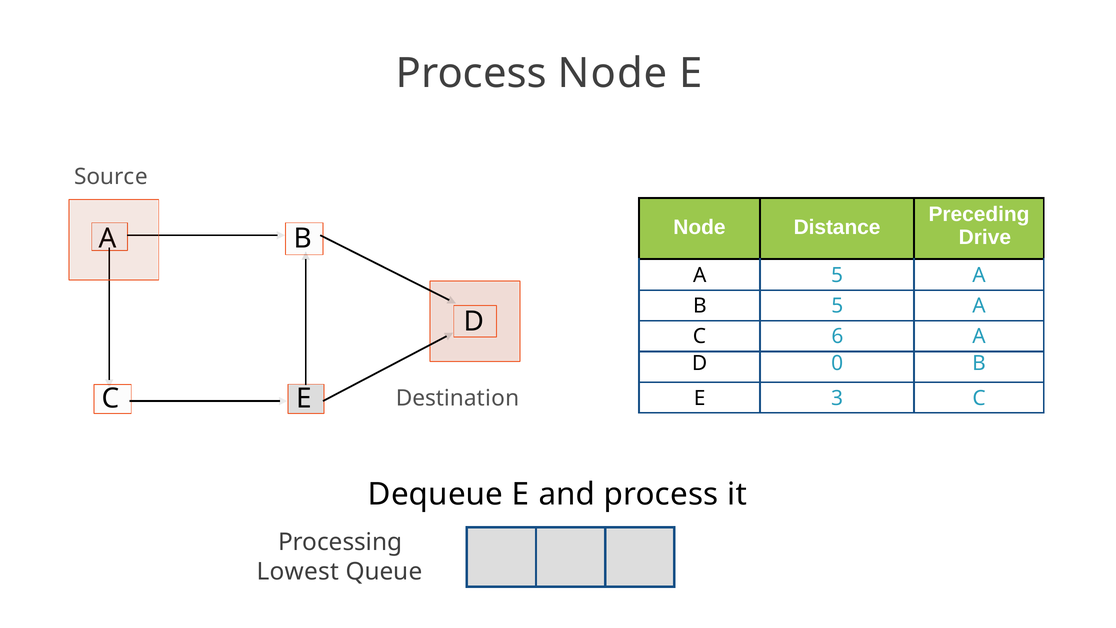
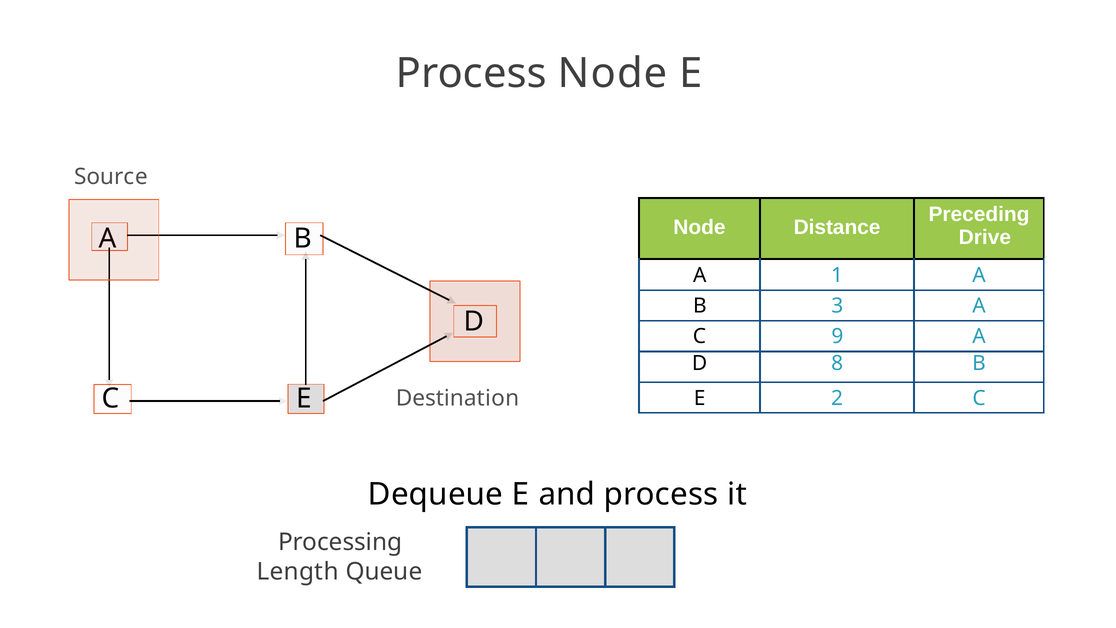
A 5: 5 -> 1
B 5: 5 -> 3
6: 6 -> 9
0: 0 -> 8
3: 3 -> 2
Lowest: Lowest -> Length
